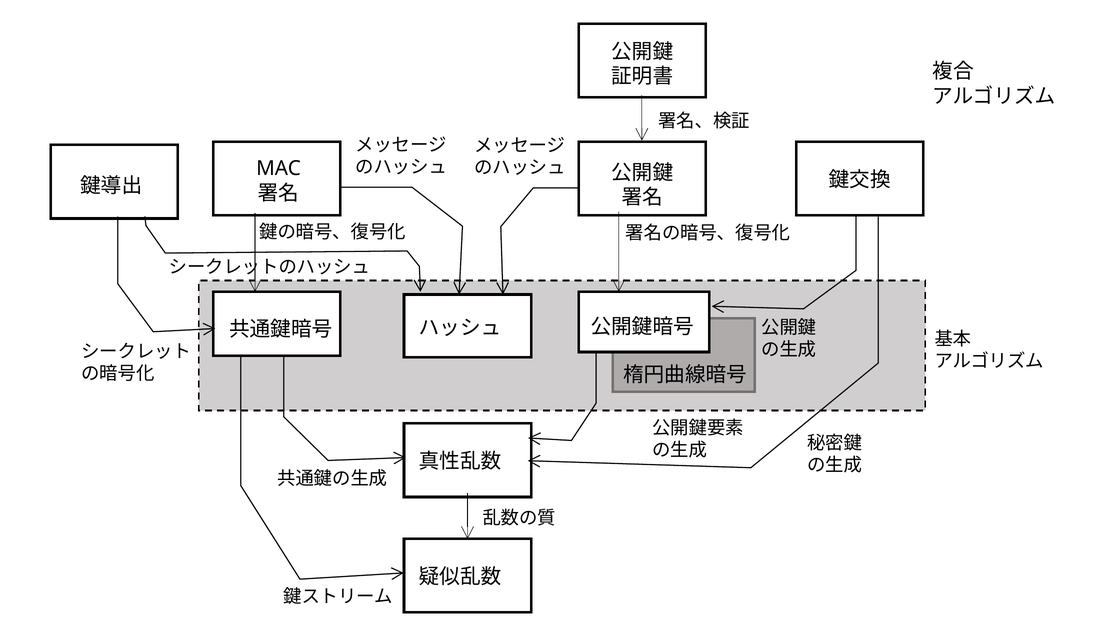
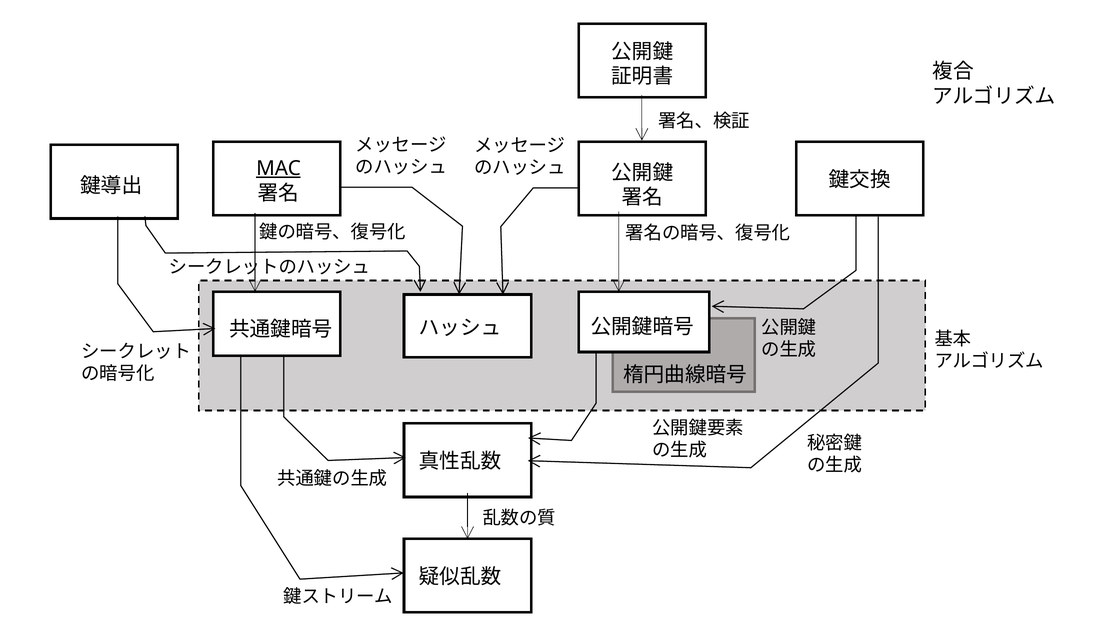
MAC underline: none -> present
